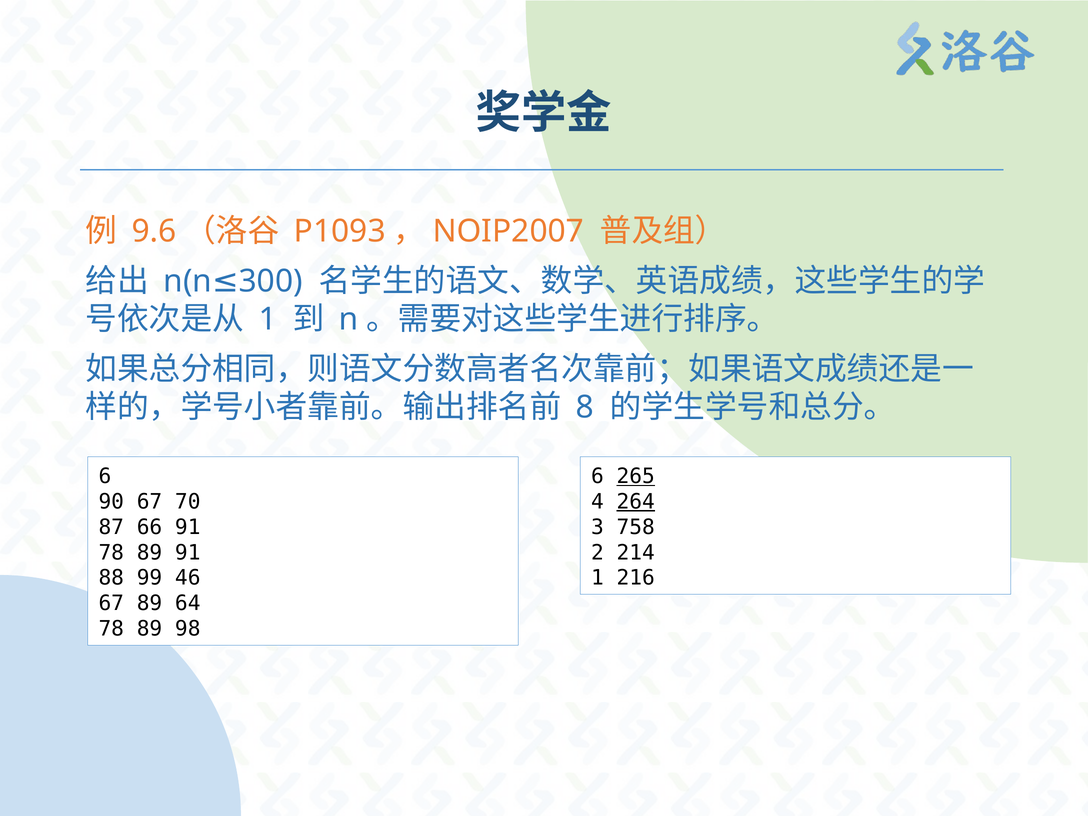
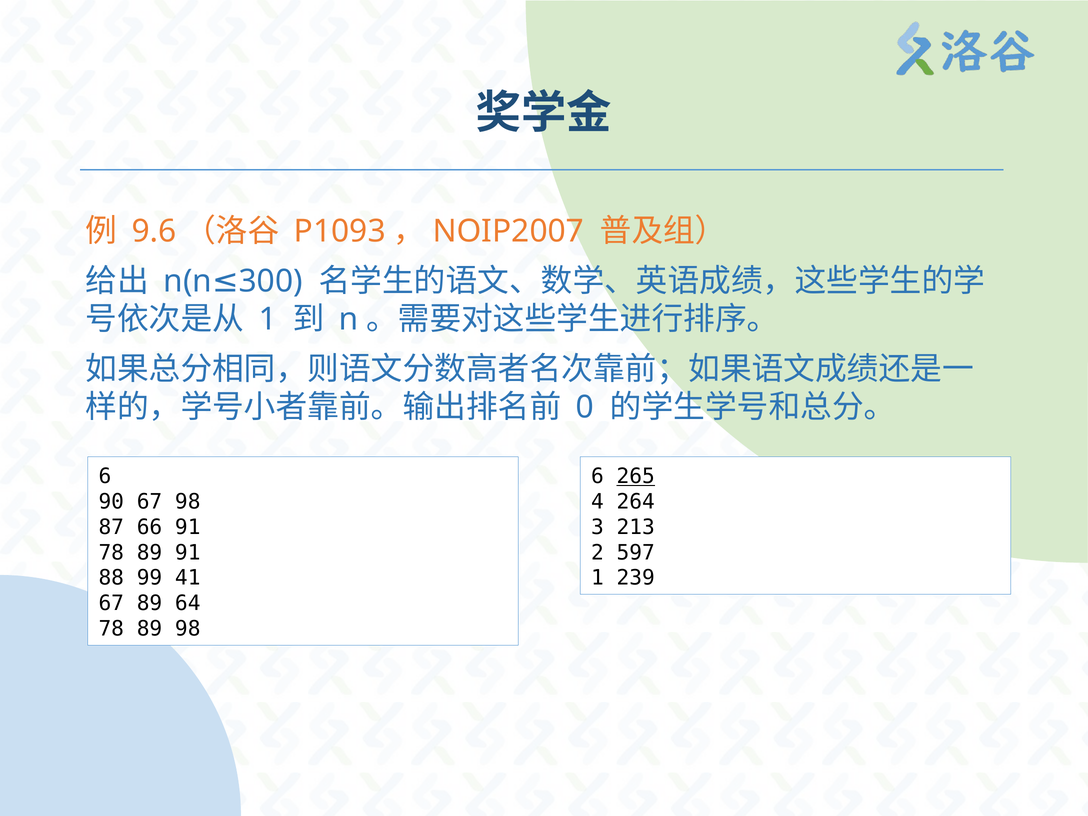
8: 8 -> 0
67 70: 70 -> 98
264 underline: present -> none
758: 758 -> 213
214: 214 -> 597
46: 46 -> 41
216: 216 -> 239
